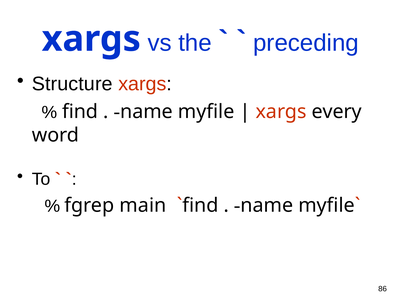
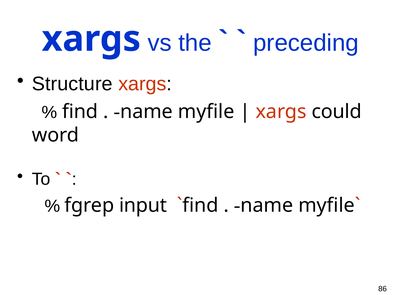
every: every -> could
main: main -> input
